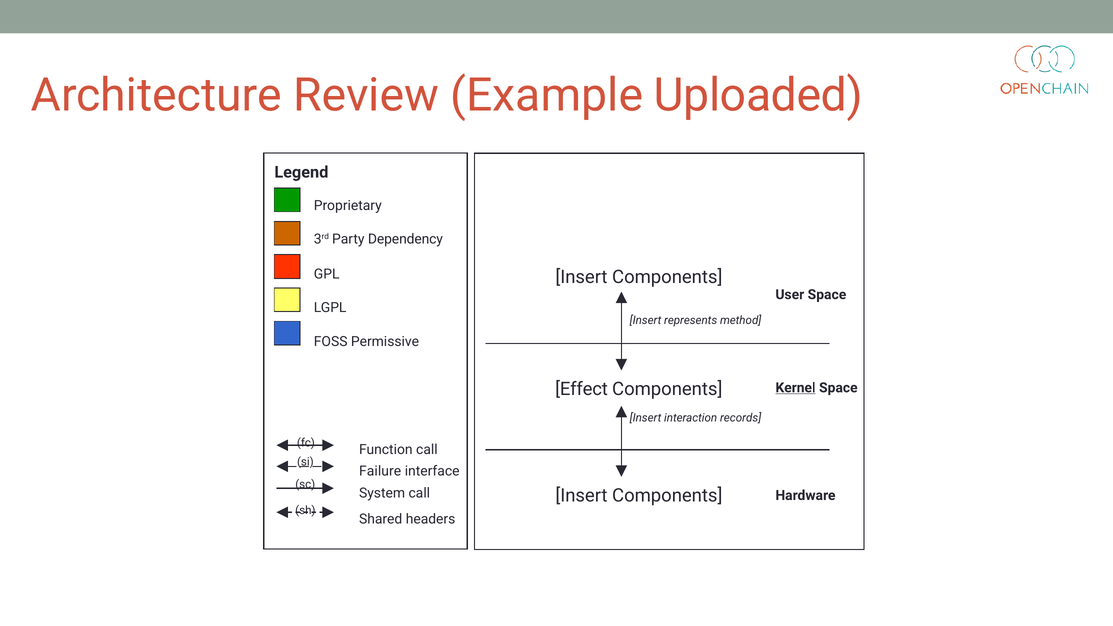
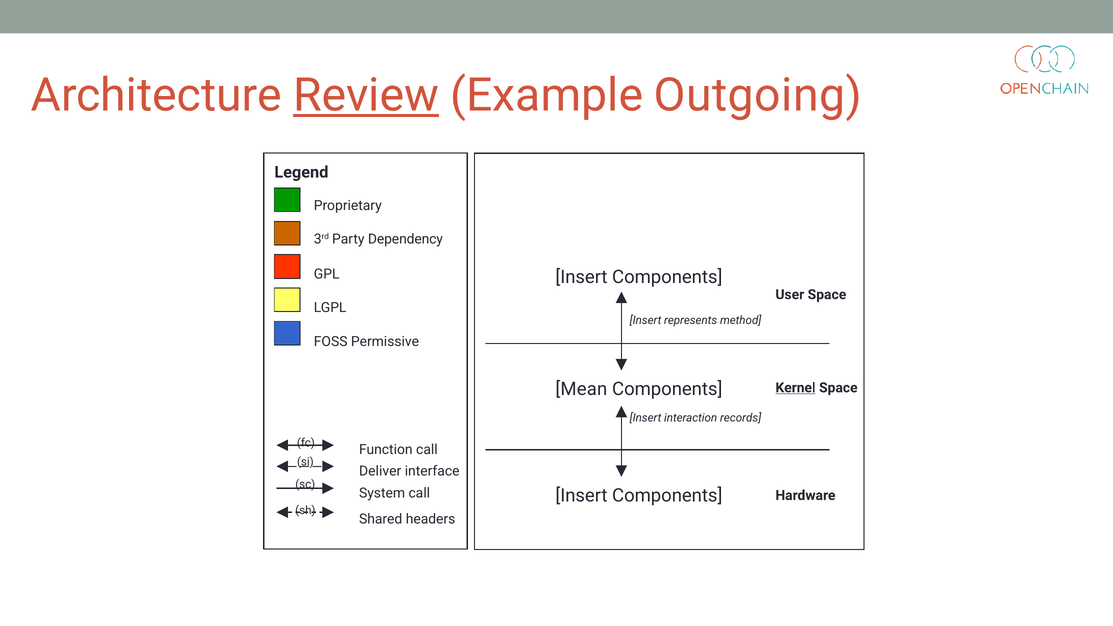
Review underline: none -> present
Uploaded: Uploaded -> Outgoing
Effect: Effect -> Mean
Failure: Failure -> Deliver
